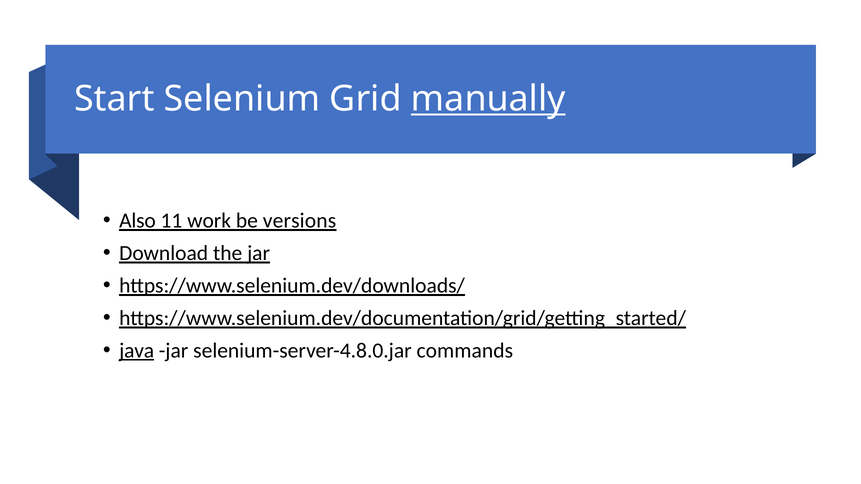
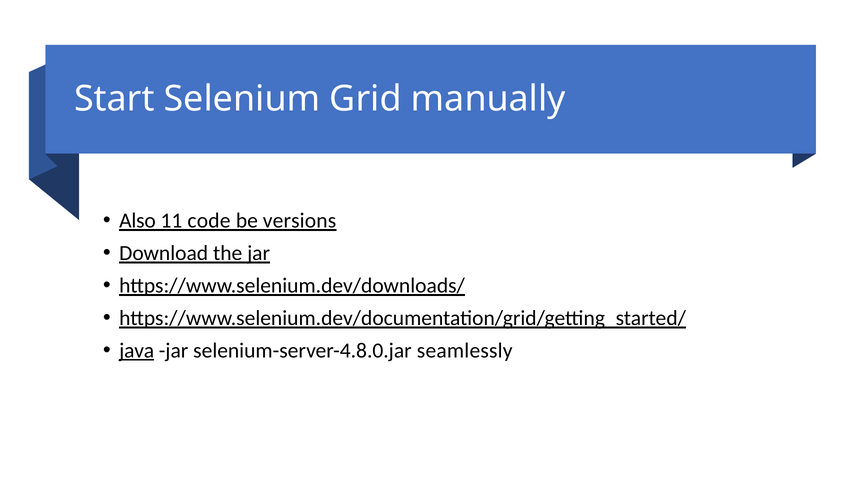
manually underline: present -> none
work: work -> code
commands: commands -> seamlessly
